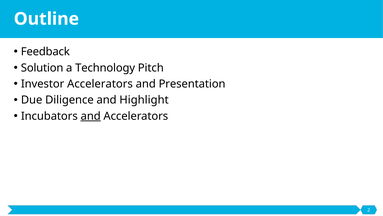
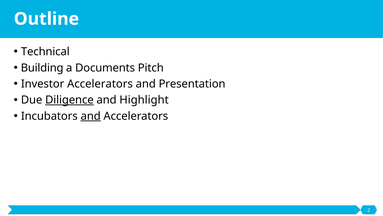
Feedback: Feedback -> Technical
Solution: Solution -> Building
Technology: Technology -> Documents
Diligence underline: none -> present
